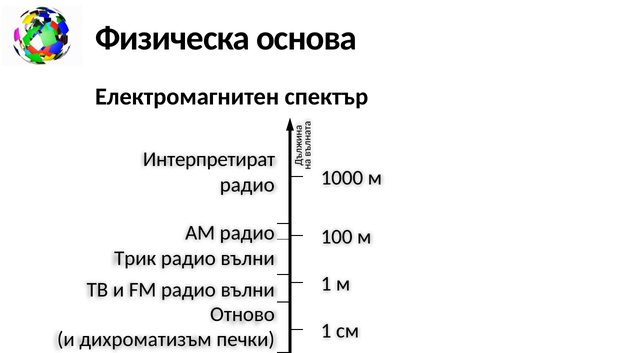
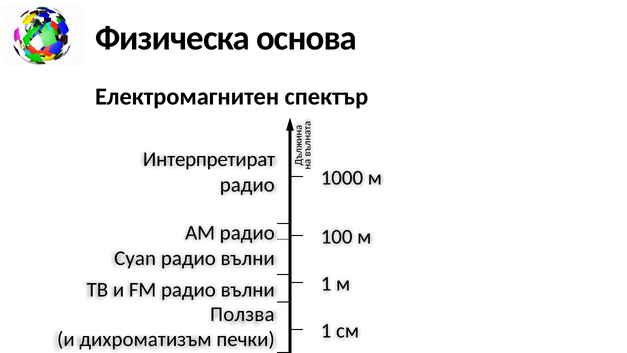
Трик: Трик -> Cyan
Отново: Отново -> Ползва
